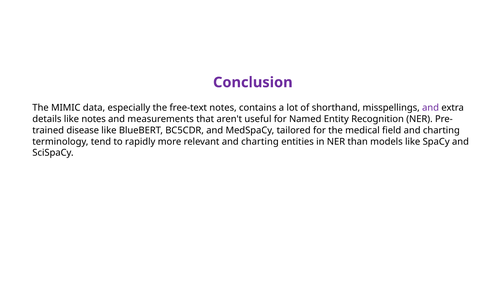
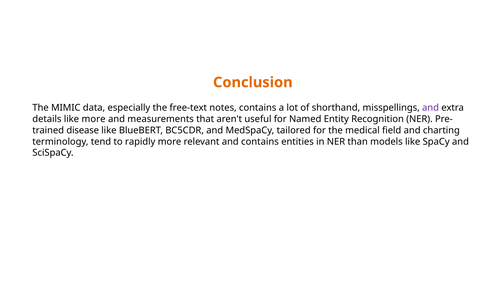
Conclusion colour: purple -> orange
like notes: notes -> more
relevant and charting: charting -> contains
